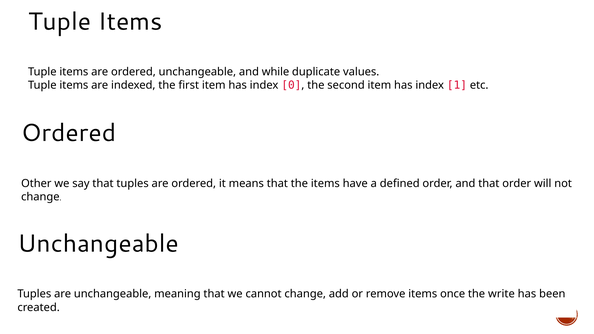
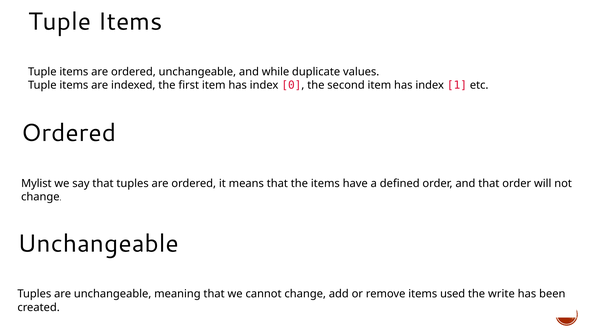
Other: Other -> Mylist
once: once -> used
